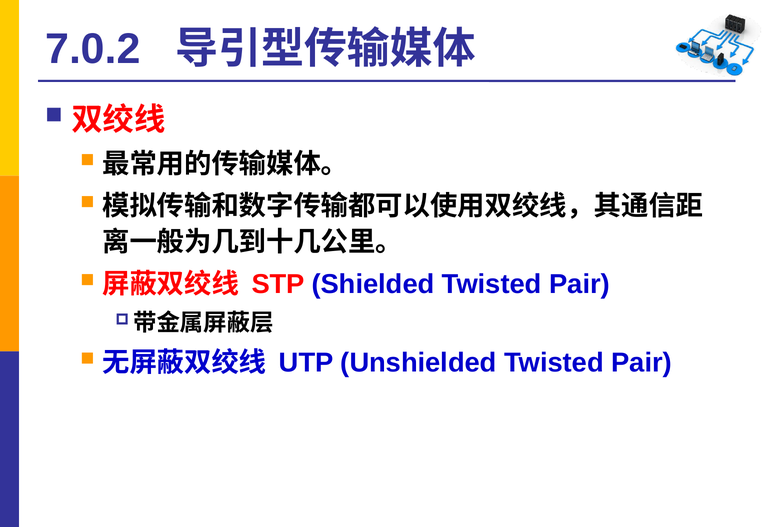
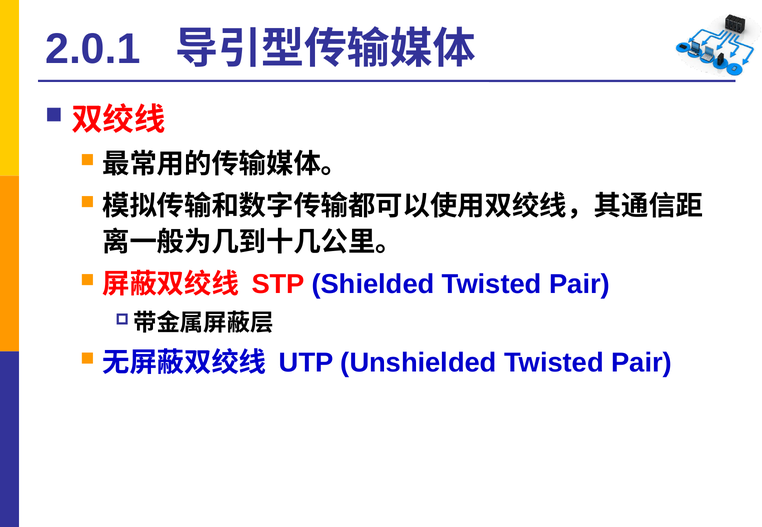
7.0.2: 7.0.2 -> 2.0.1
